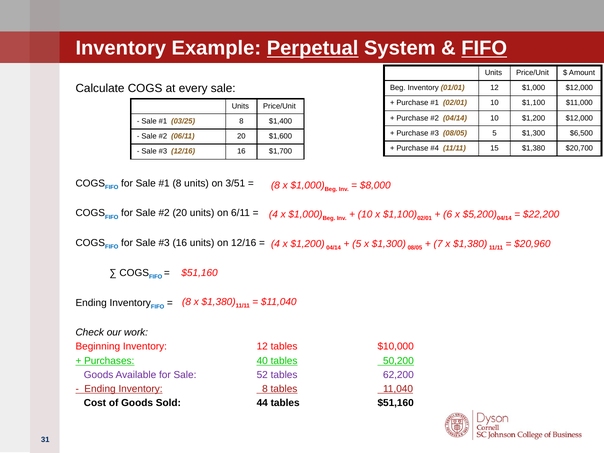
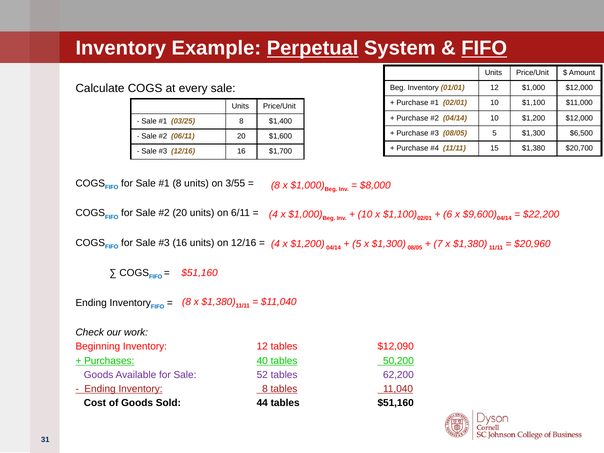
3/51: 3/51 -> 3/55
$5,200: $5,200 -> $9,600
$10,000: $10,000 -> $12,090
